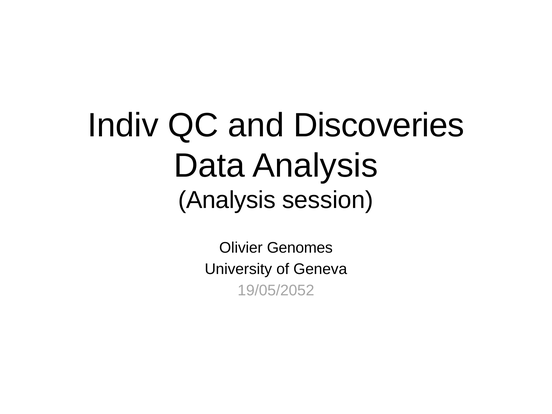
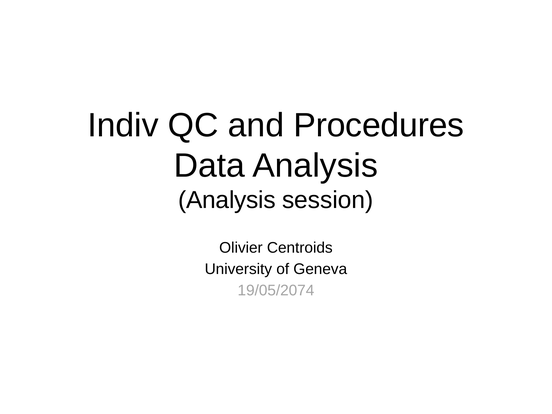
Discoveries: Discoveries -> Procedures
Genomes: Genomes -> Centroids
19/05/2052: 19/05/2052 -> 19/05/2074
